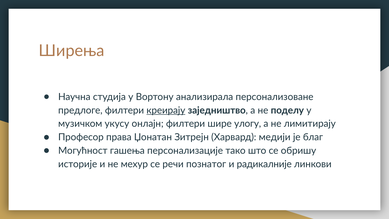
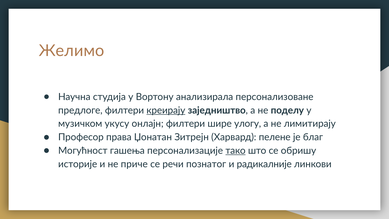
Ширења: Ширења -> Желимо
медији: медији -> пелене
тако underline: none -> present
мехур: мехур -> приче
